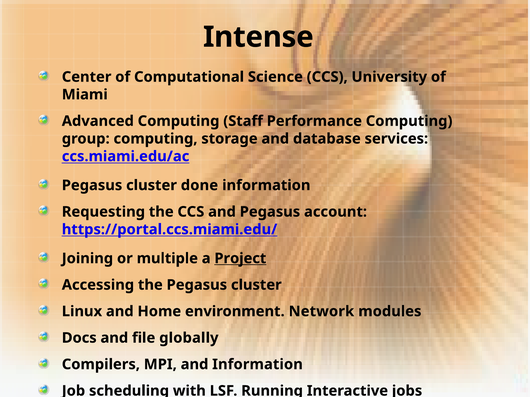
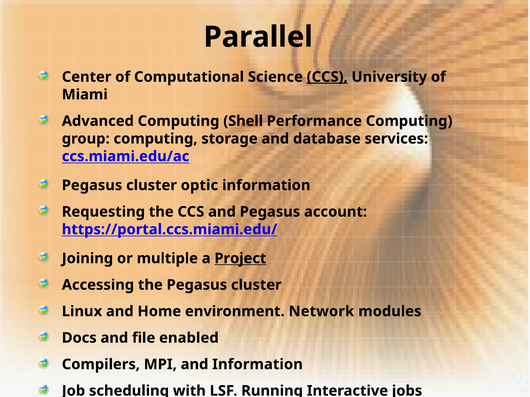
Intense: Intense -> Parallel
CCS at (327, 77) underline: none -> present
Staff: Staff -> Shell
done: done -> optic
globally: globally -> enabled
